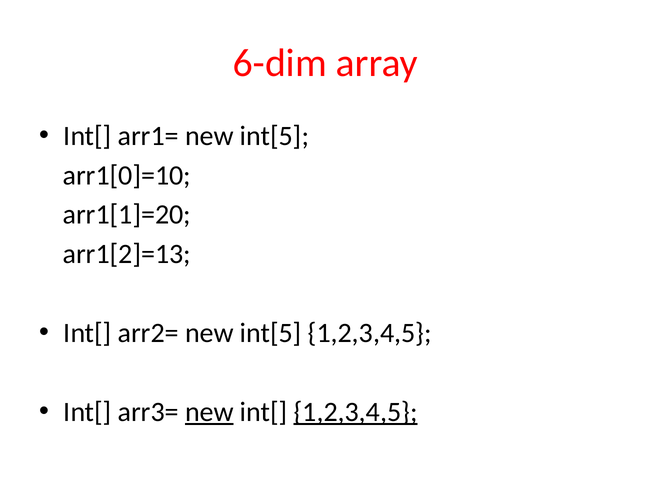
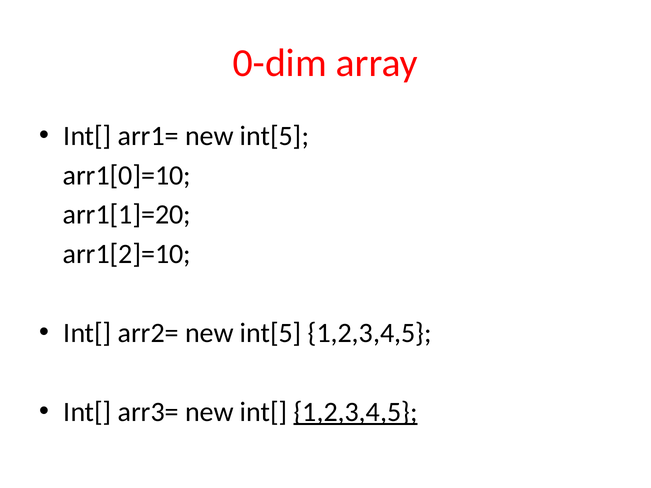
6-dim: 6-dim -> 0-dim
arr1[2]=13: arr1[2]=13 -> arr1[2]=10
new at (209, 412) underline: present -> none
